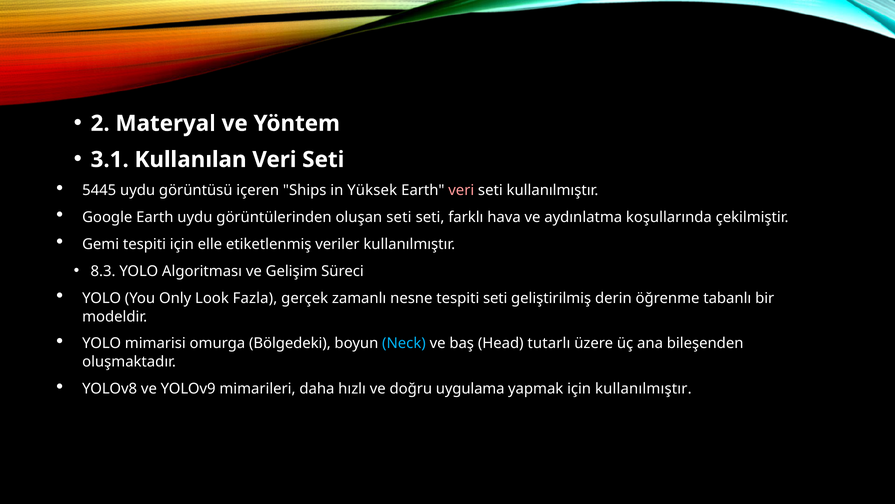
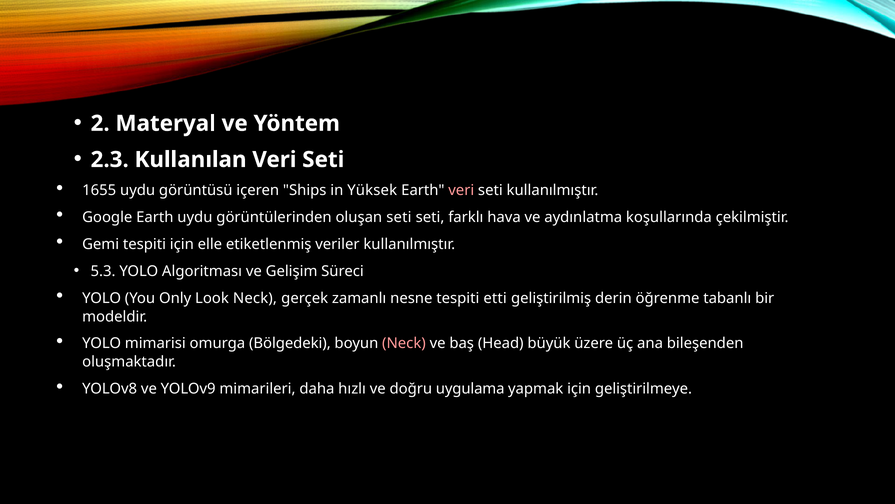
3.1: 3.1 -> 2.3
5445: 5445 -> 1655
8.3: 8.3 -> 5.3
Look Fazla: Fazla -> Neck
tespiti seti: seti -> etti
Neck at (404, 343) colour: light blue -> pink
tutarlı: tutarlı -> büyük
için kullanılmıştır: kullanılmıştır -> geliştirilmeye
